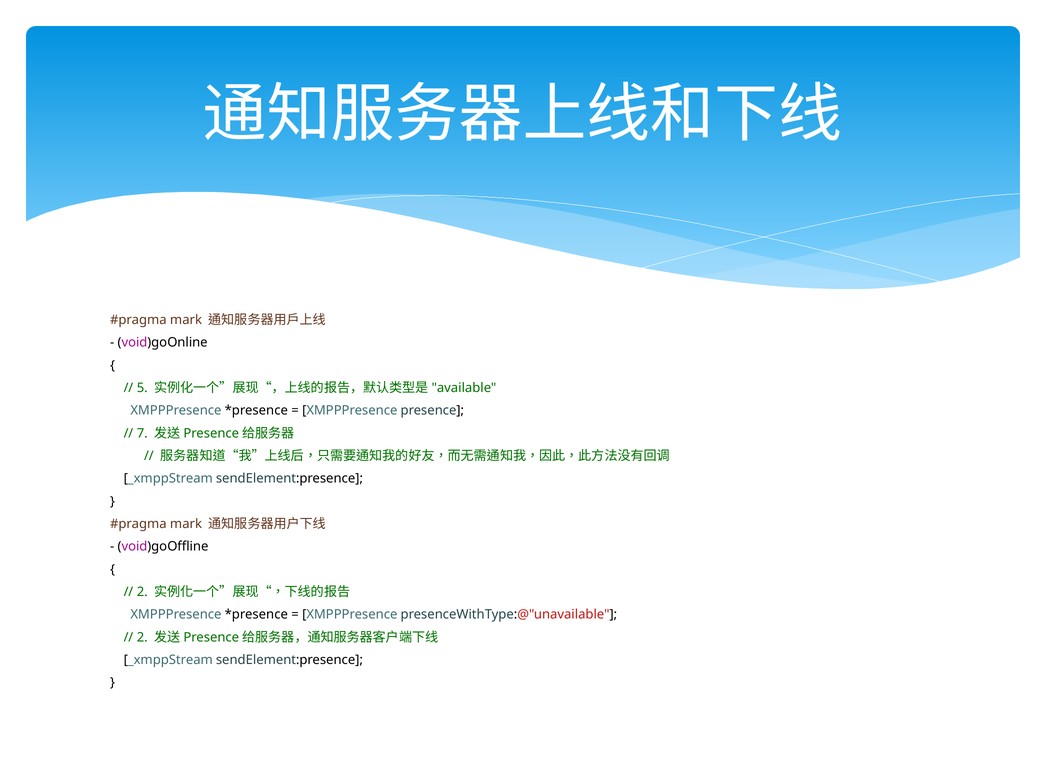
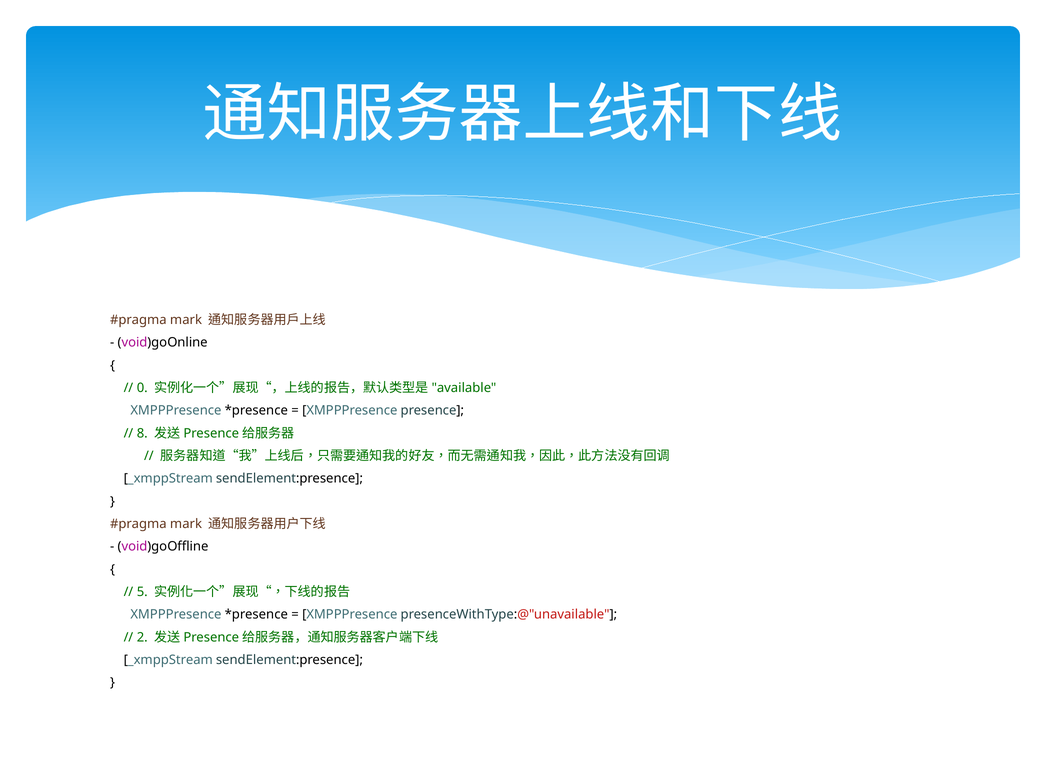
5: 5 -> 0
7: 7 -> 8
2 at (142, 592): 2 -> 5
